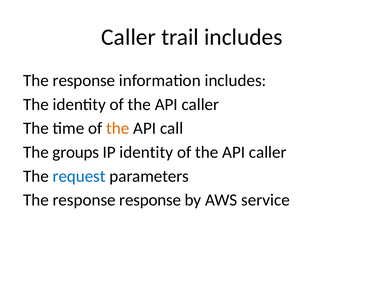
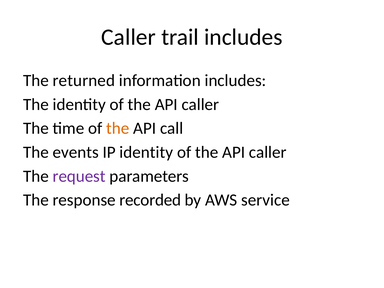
response at (84, 81): response -> returned
groups: groups -> events
request colour: blue -> purple
response response: response -> recorded
